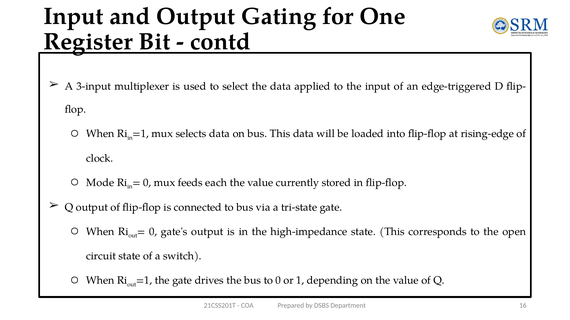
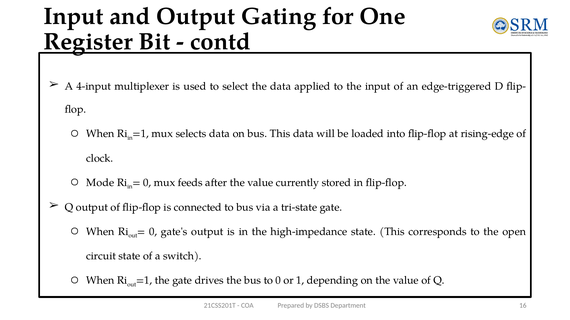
3-input: 3-input -> 4-input
each: each -> after
